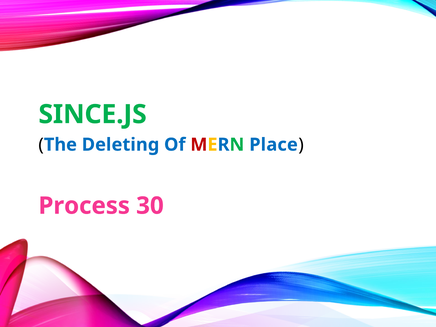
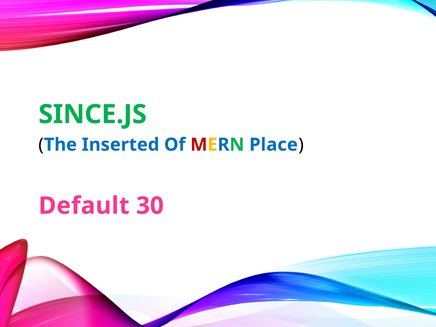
Deleting: Deleting -> Inserted
Process: Process -> Default
